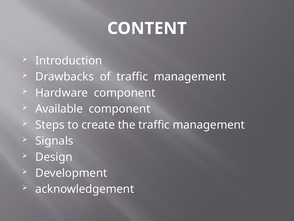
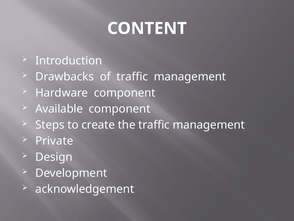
Signals: Signals -> Private
